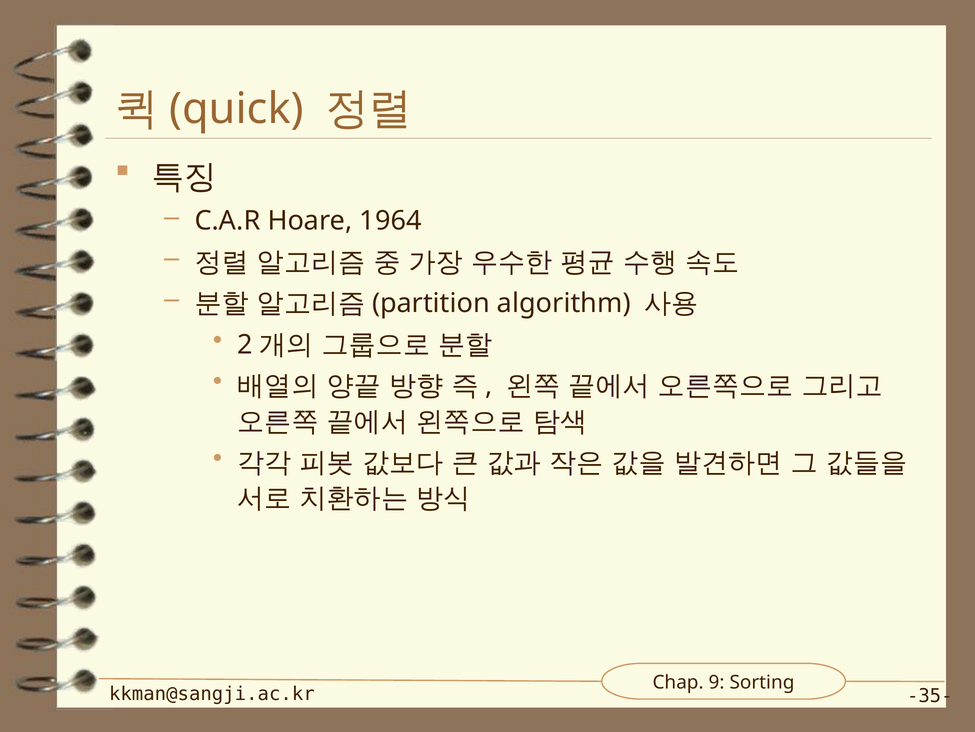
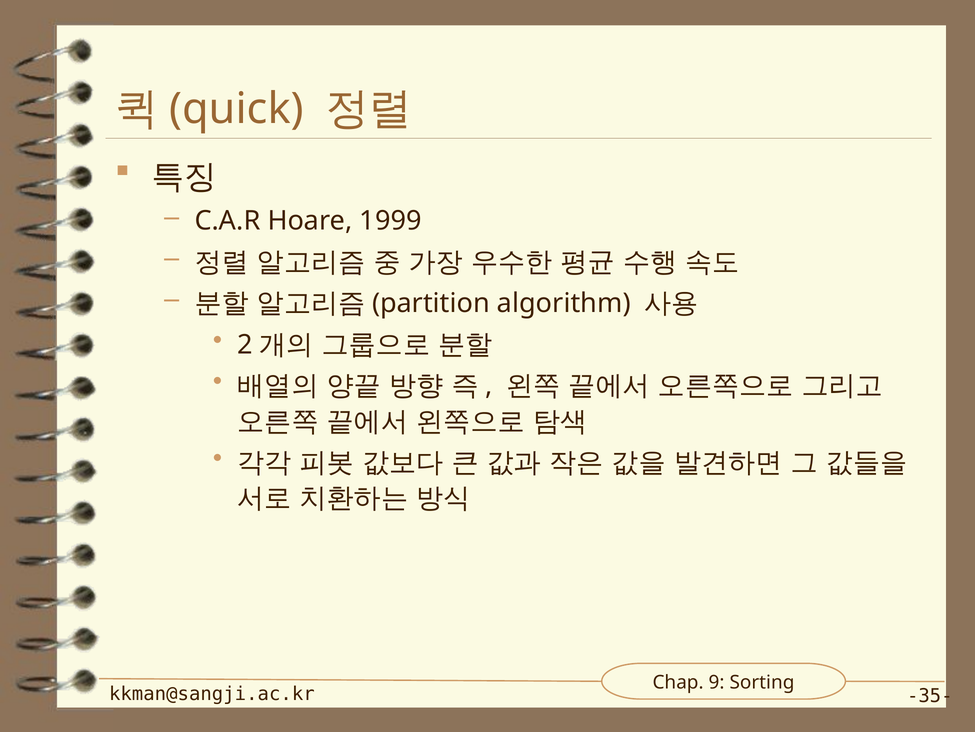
1964: 1964 -> 1999
